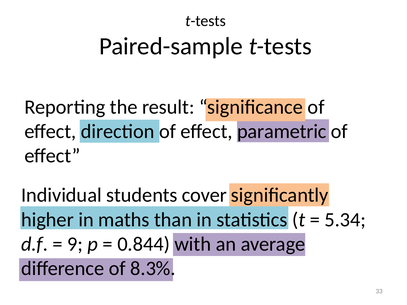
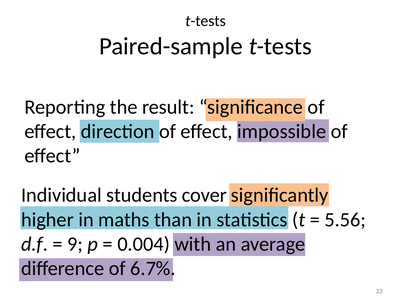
parametric: parametric -> impossible
5.34: 5.34 -> 5.56
0.844: 0.844 -> 0.004
8.3%: 8.3% -> 6.7%
